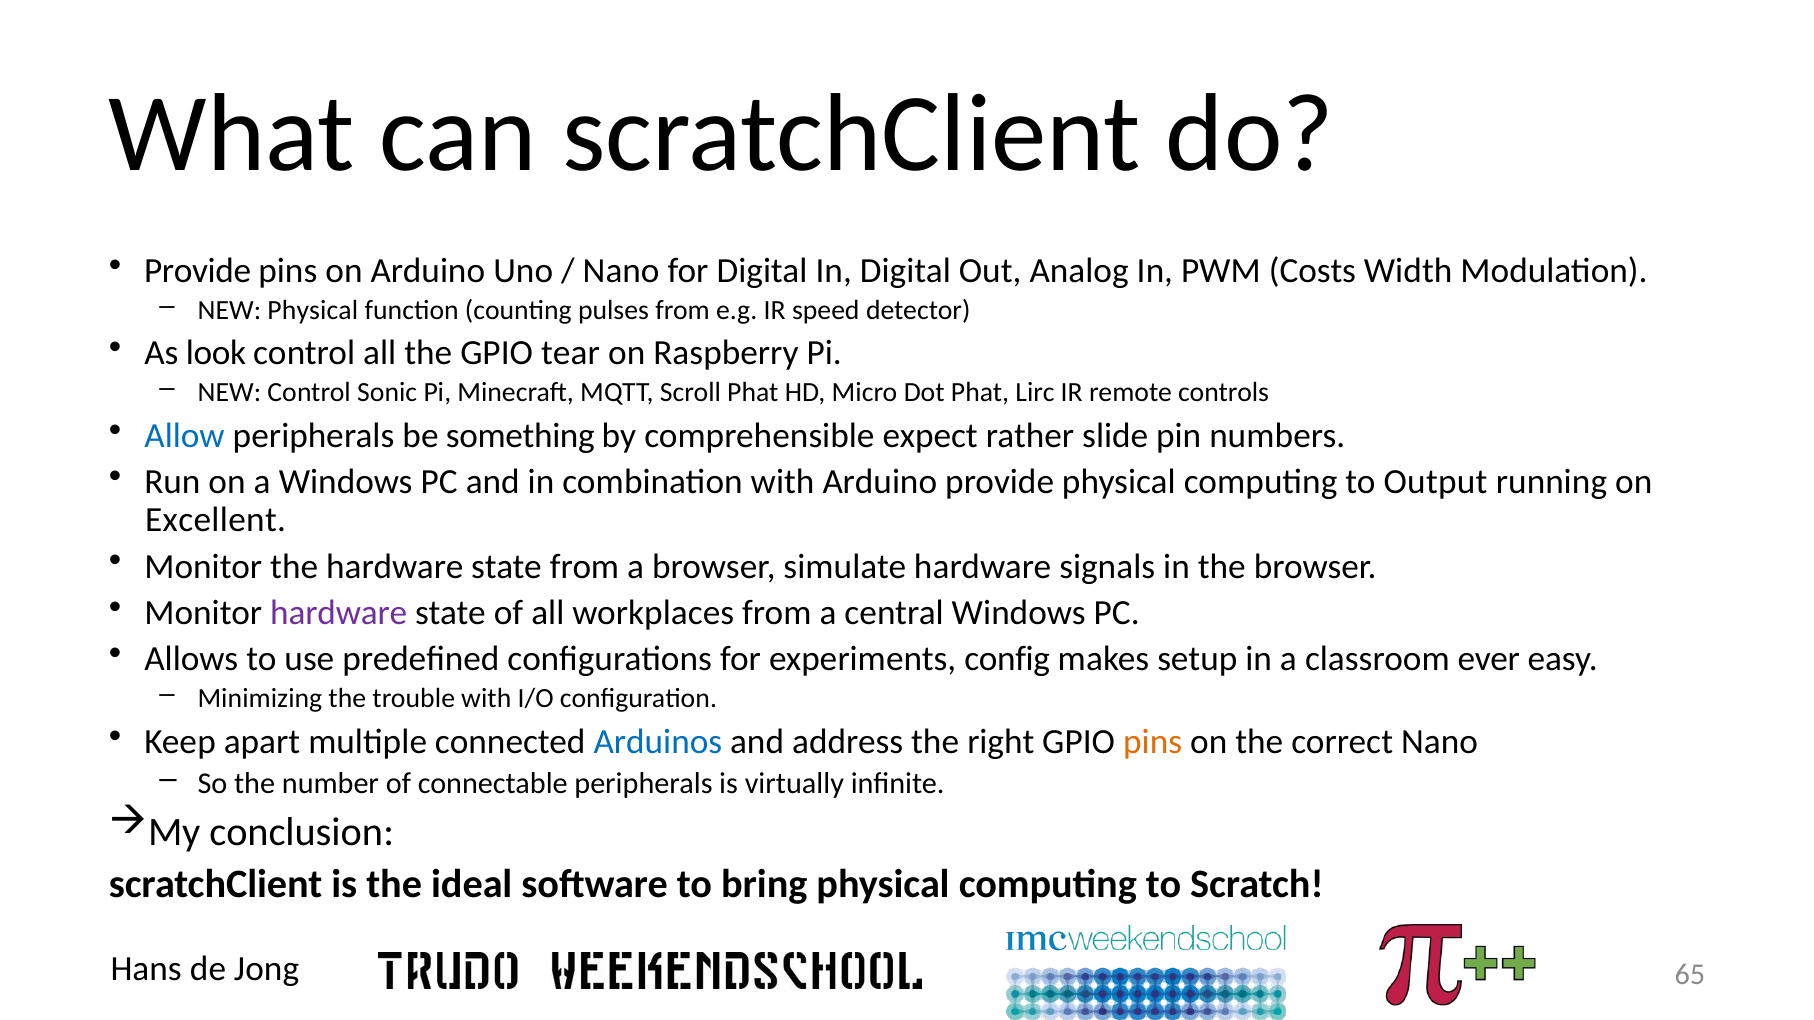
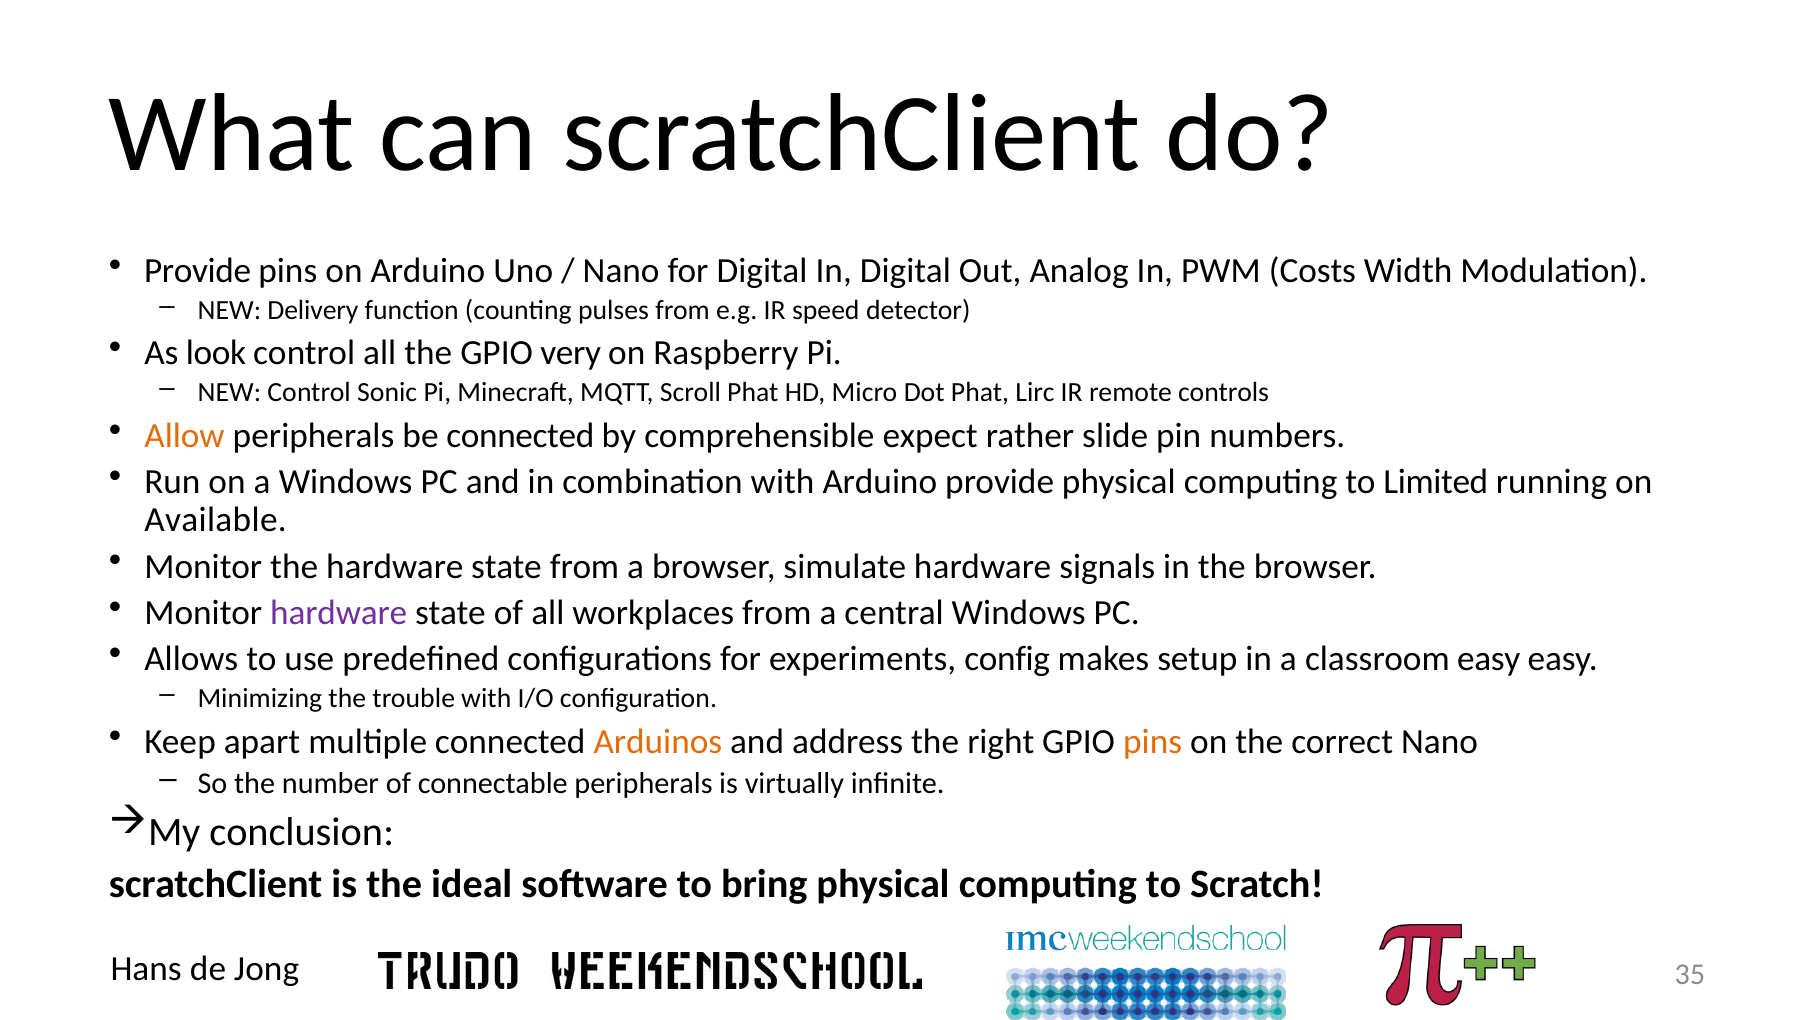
NEW Physical: Physical -> Delivery
tear: tear -> very
Allow colour: blue -> orange
be something: something -> connected
Output: Output -> Limited
Excellent: Excellent -> Available
classroom ever: ever -> easy
Arduinos colour: blue -> orange
65: 65 -> 35
